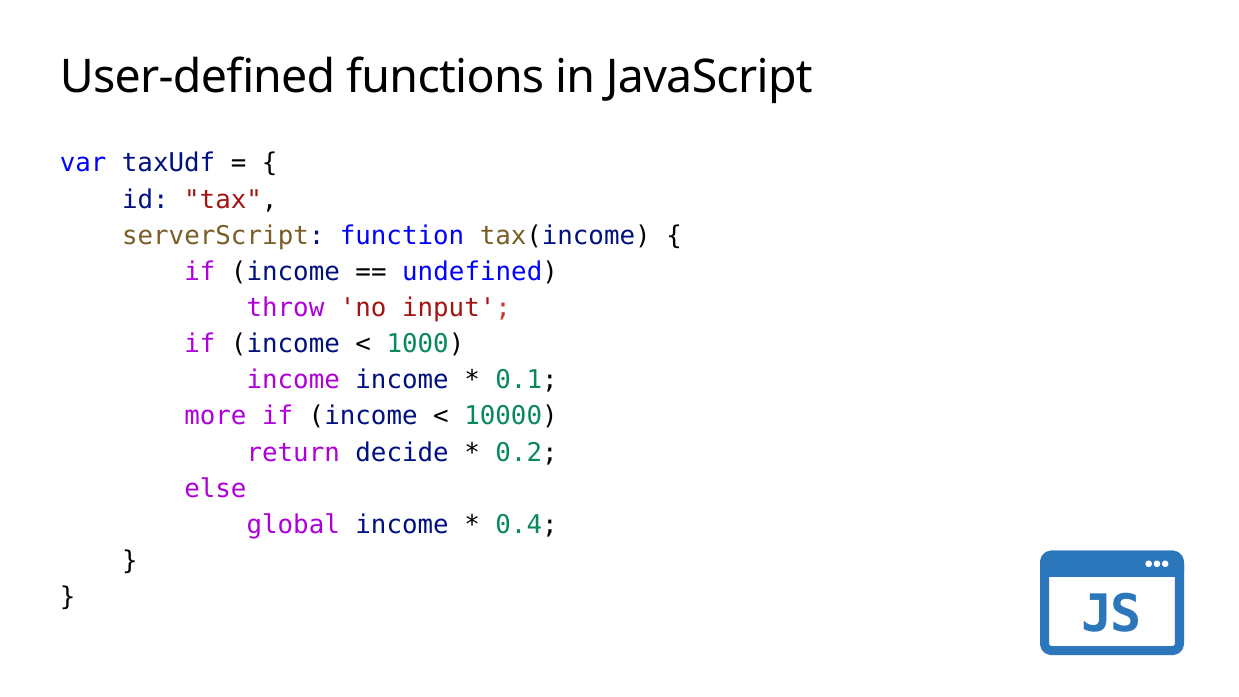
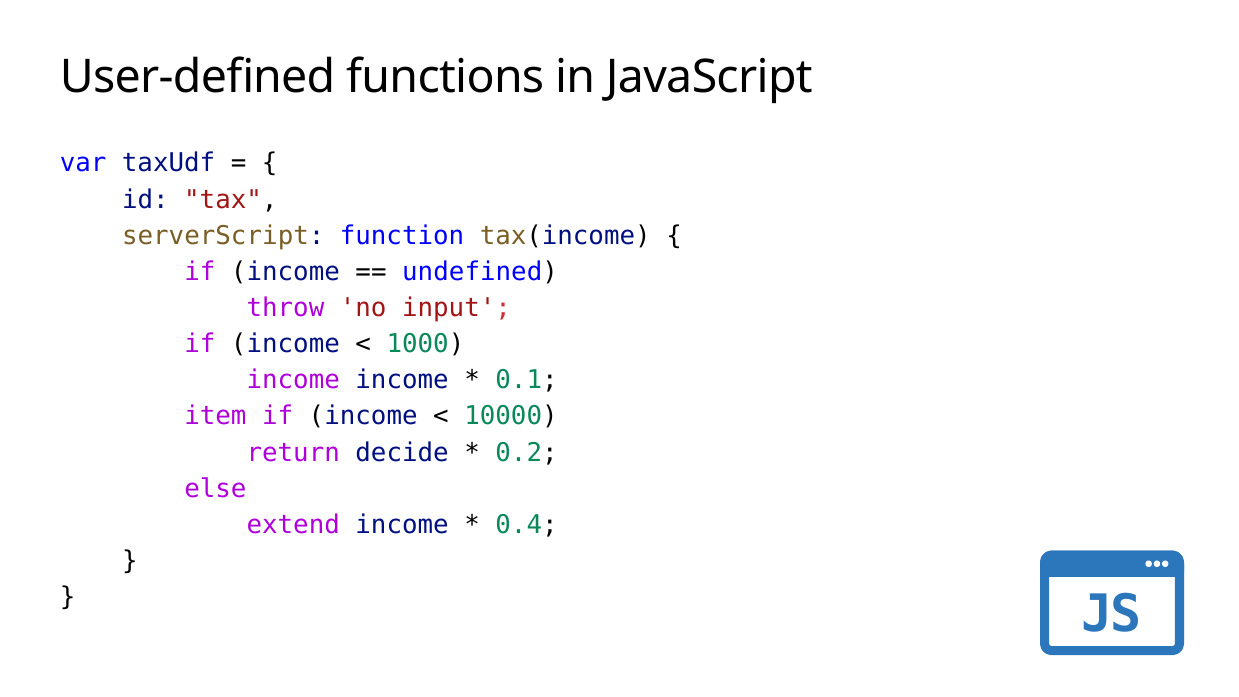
more: more -> item
global: global -> extend
